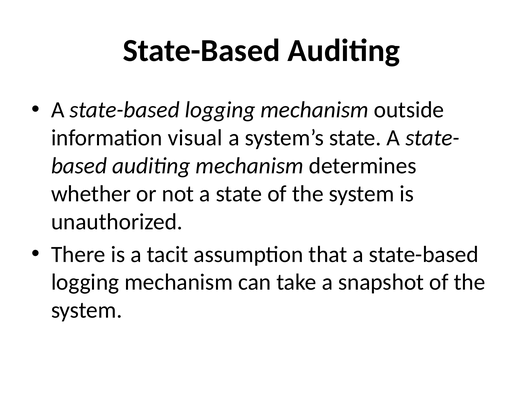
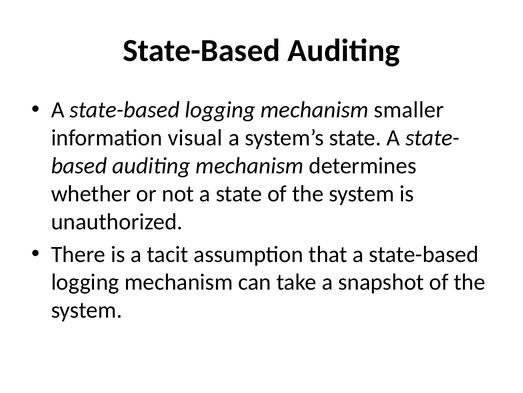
outside: outside -> smaller
